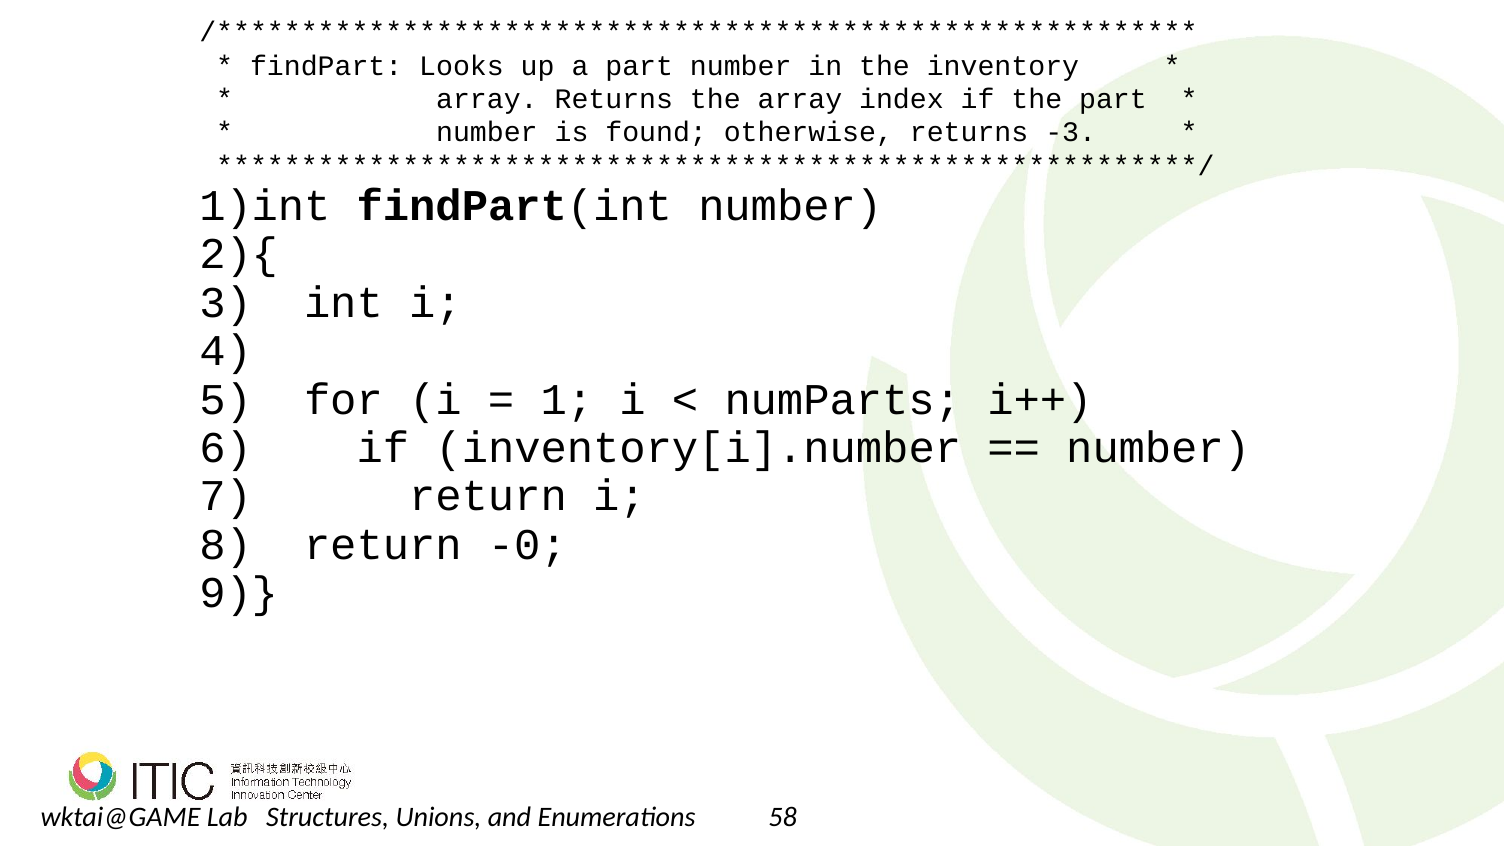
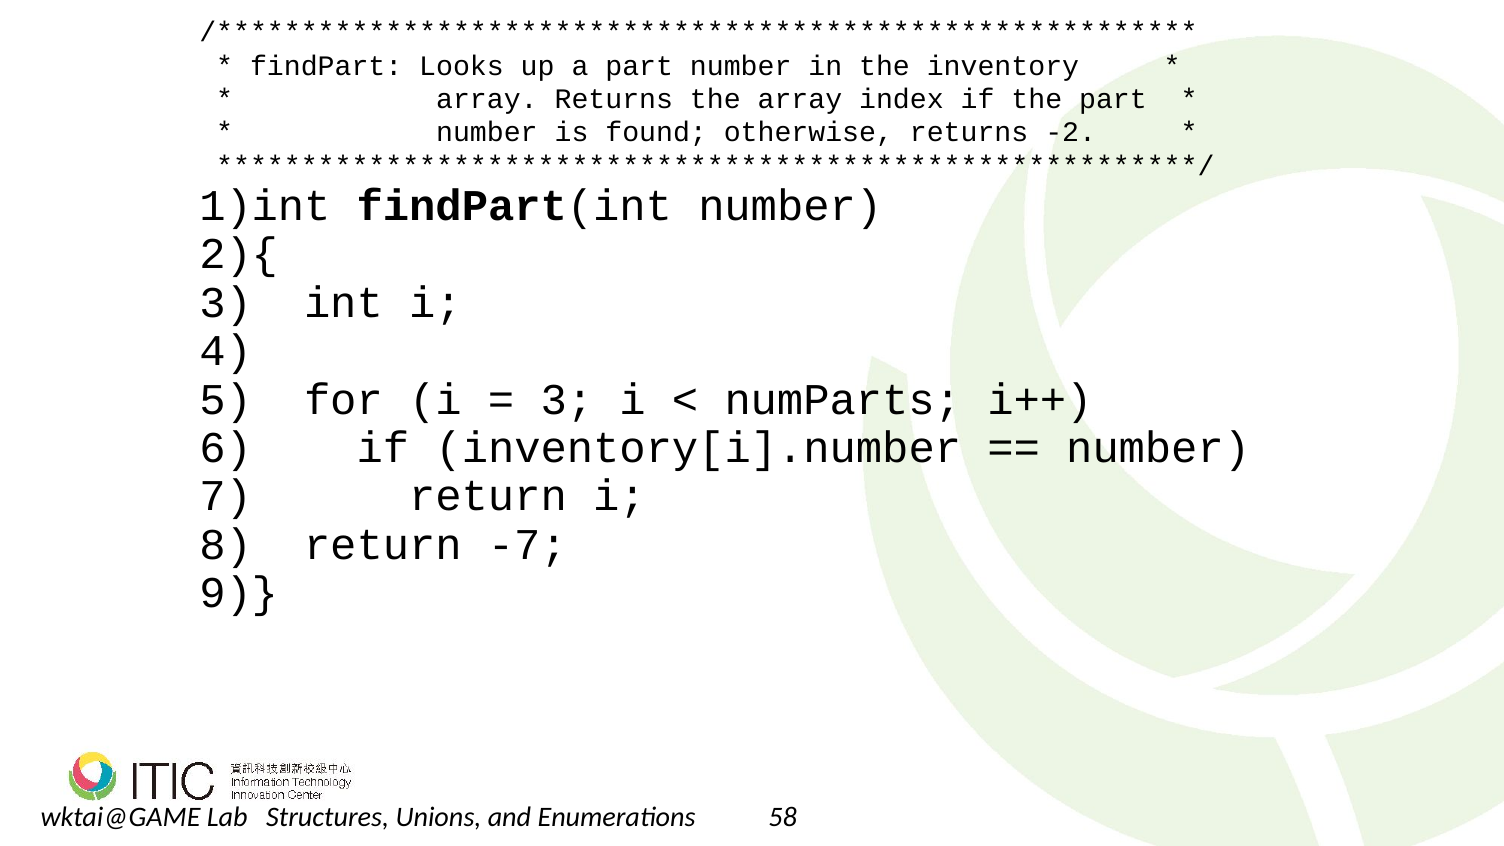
-3: -3 -> -2
1 at (567, 400): 1 -> 3
-0: -0 -> -7
